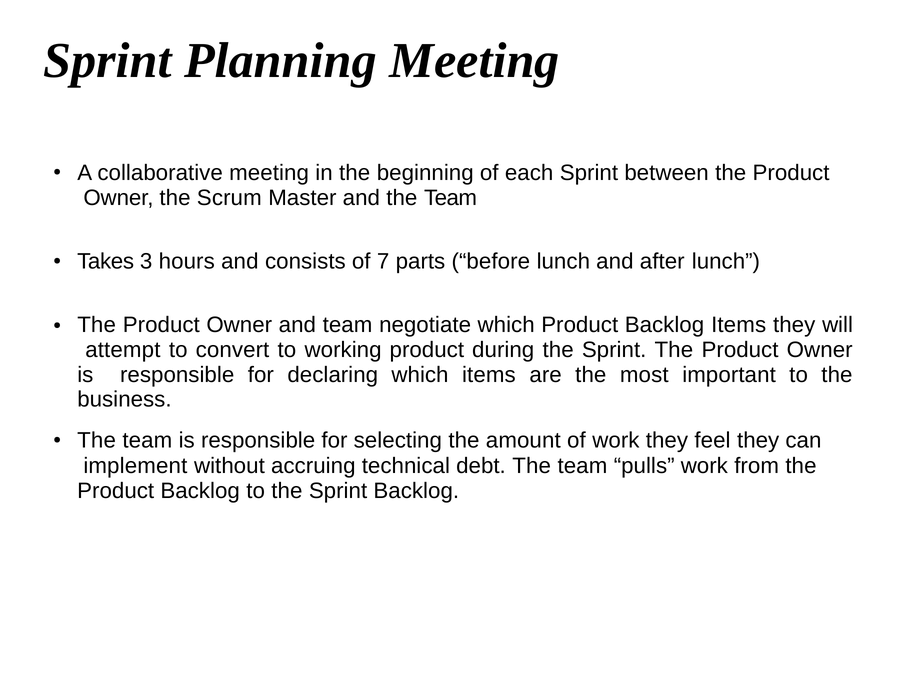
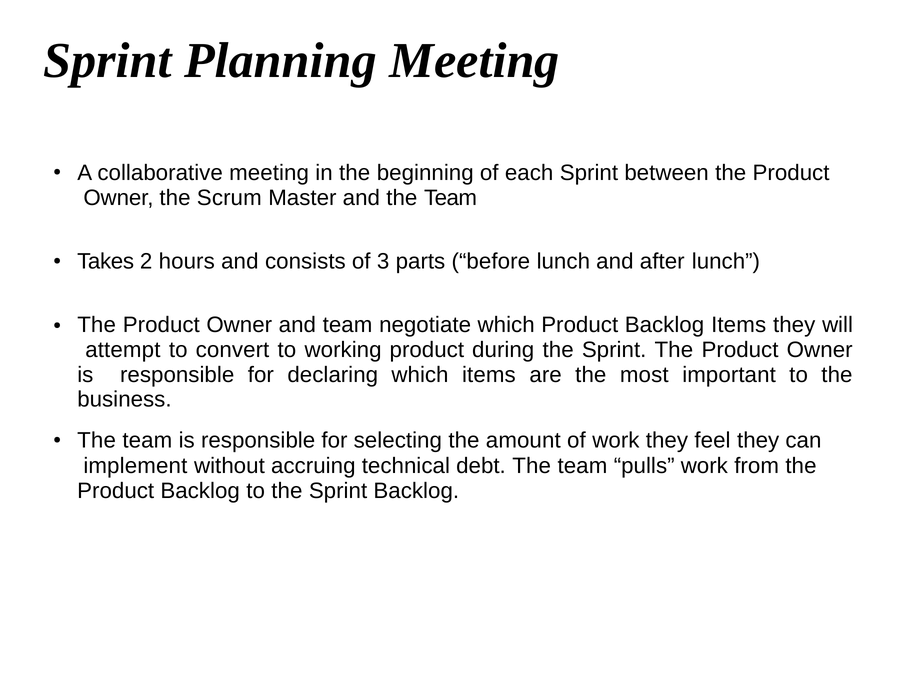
3: 3 -> 2
7: 7 -> 3
